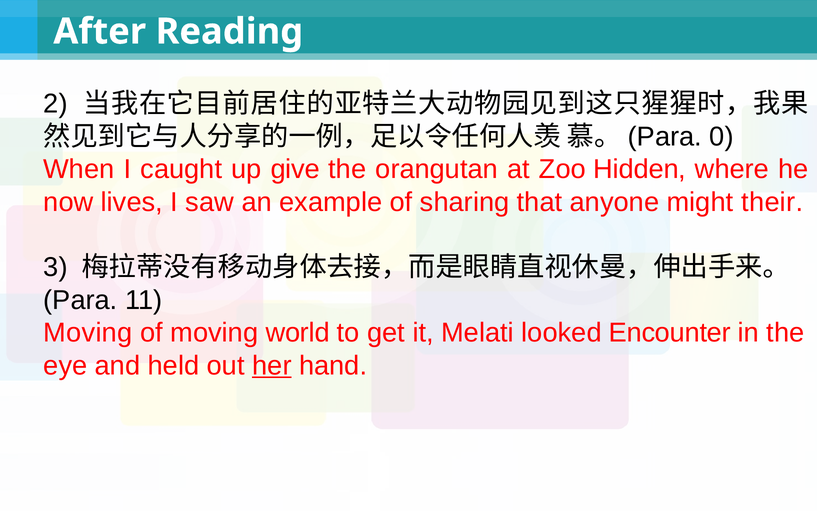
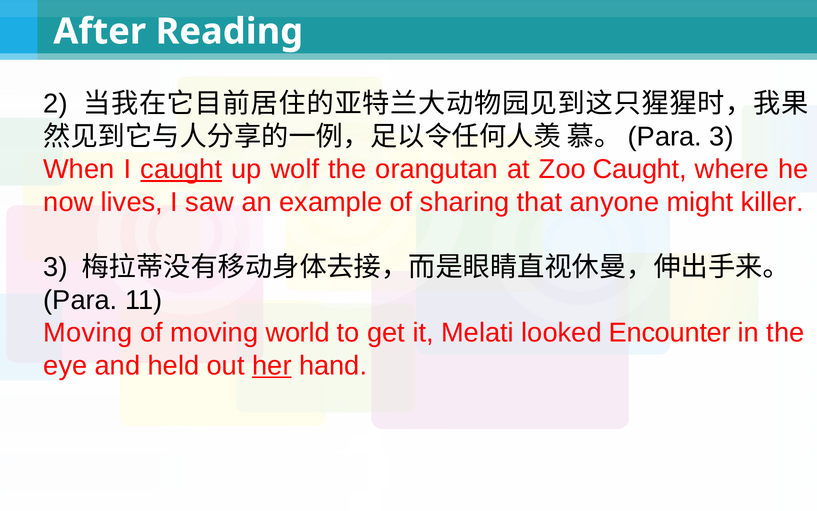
0 at (722, 137): 0 -> 3
caught at (181, 169) underline: none -> present
give: give -> wolf
Zoo Hidden: Hidden -> Caught
their: their -> killer
